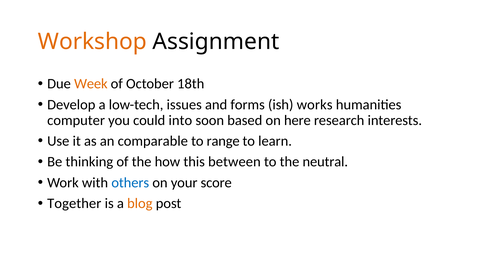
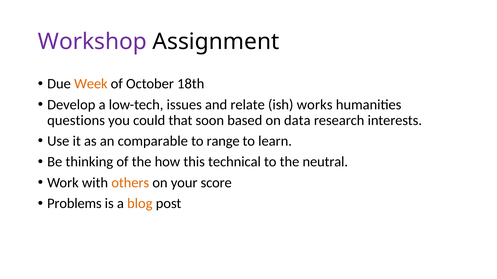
Workshop colour: orange -> purple
forms: forms -> relate
computer: computer -> questions
into: into -> that
here: here -> data
between: between -> technical
others colour: blue -> orange
Together: Together -> Problems
